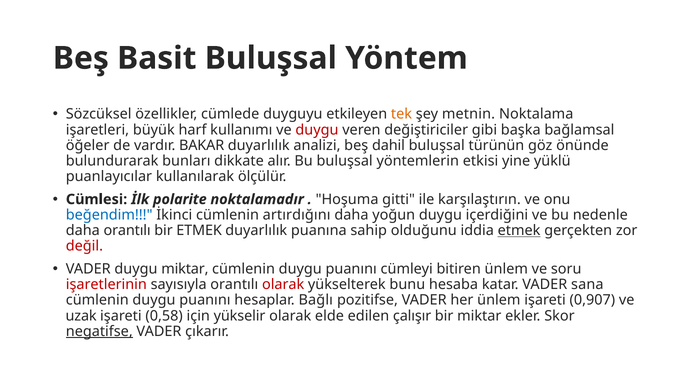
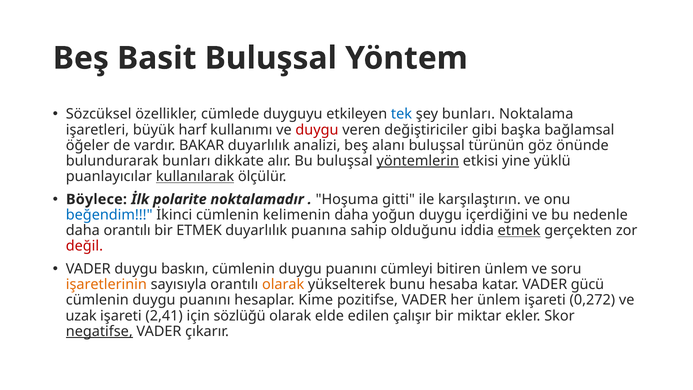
tek colour: orange -> blue
şey metnin: metnin -> bunları
dahil: dahil -> alanı
yöntemlerin underline: none -> present
kullanılarak underline: none -> present
Cümlesi: Cümlesi -> Böylece
artırdığını: artırdığını -> kelimenin
duygu miktar: miktar -> baskın
işaretlerinin colour: red -> orange
olarak at (283, 284) colour: red -> orange
sana: sana -> gücü
Bağlı: Bağlı -> Kime
0,907: 0,907 -> 0,272
0,58: 0,58 -> 2,41
yükselir: yükselir -> sözlüğü
